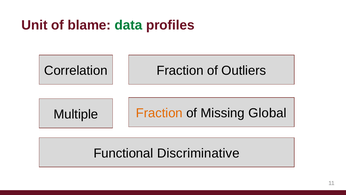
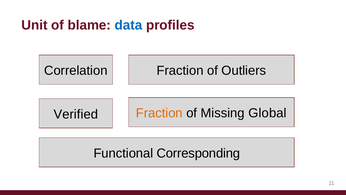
data colour: green -> blue
Multiple: Multiple -> Verified
Discriminative: Discriminative -> Corresponding
